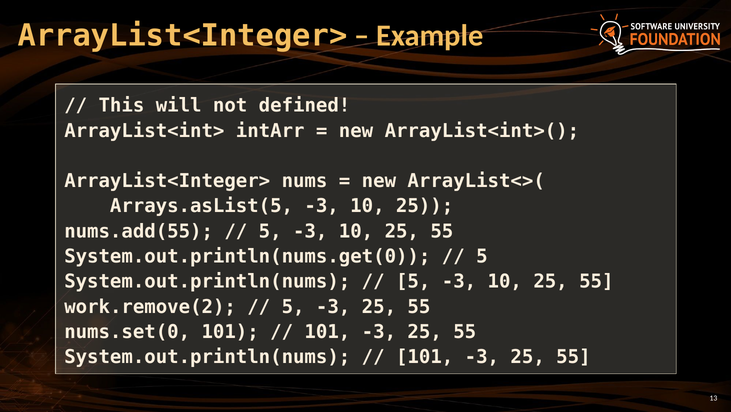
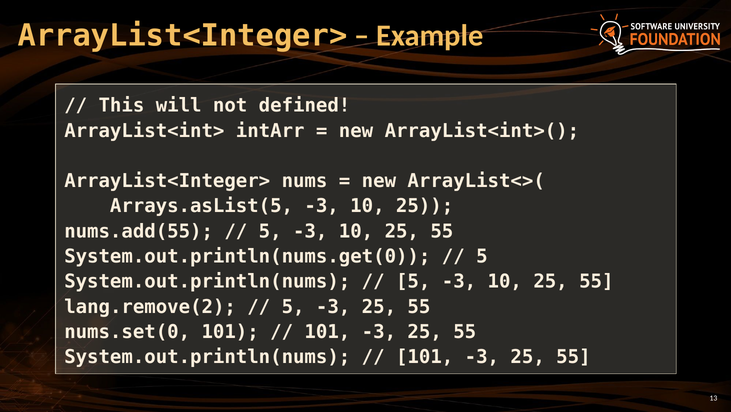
work.remove(2: work.remove(2 -> lang.remove(2
